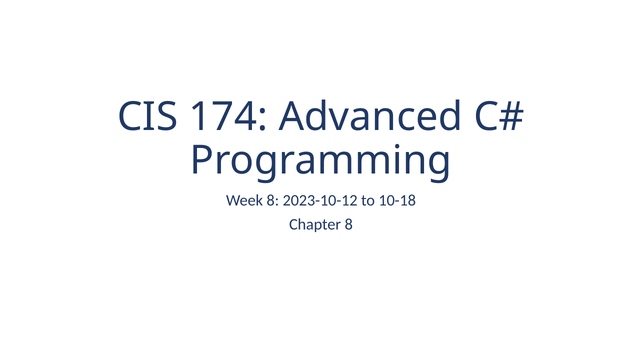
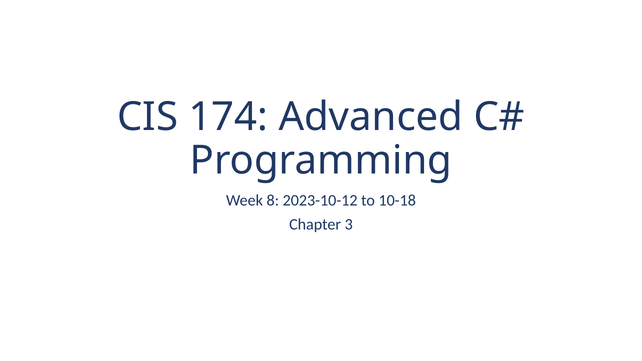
Chapter 8: 8 -> 3
